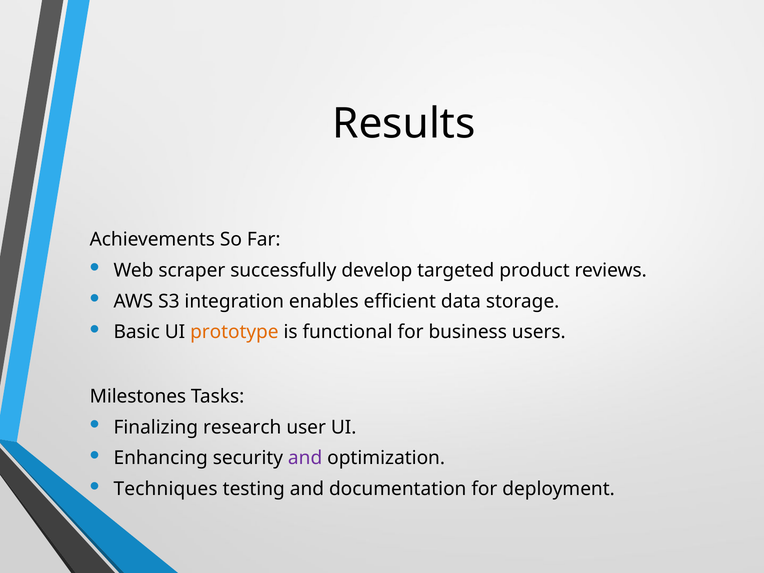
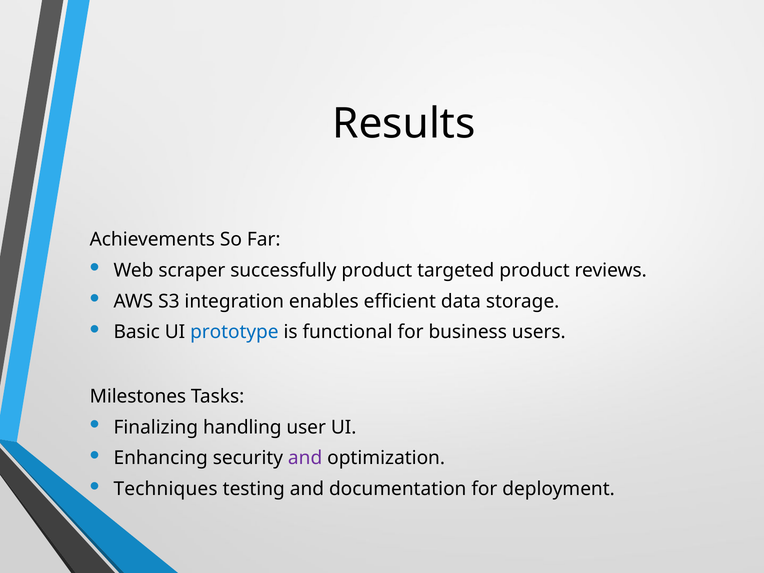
successfully develop: develop -> product
prototype colour: orange -> blue
research: research -> handling
